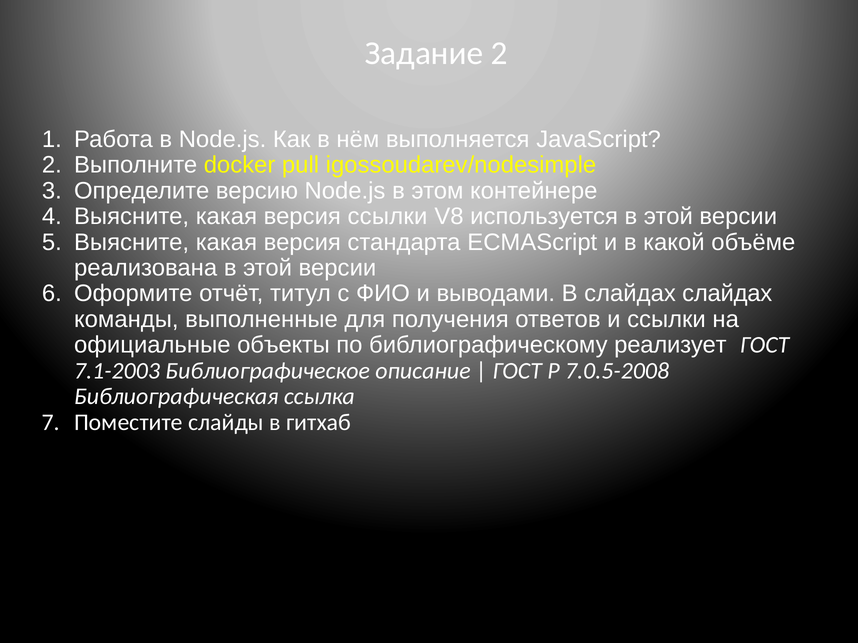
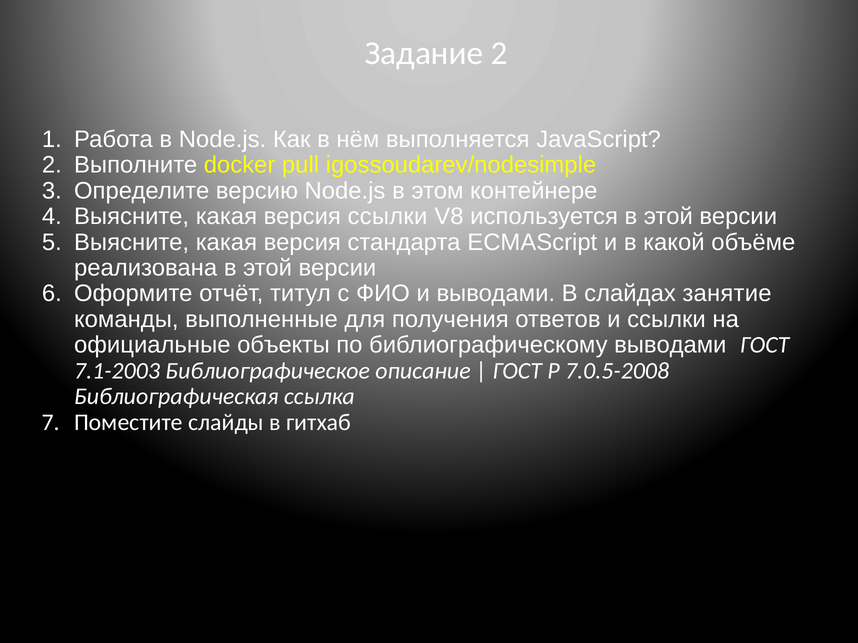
слайдах слайдах: слайдах -> занятие
библиографическому реализует: реализует -> выводами
